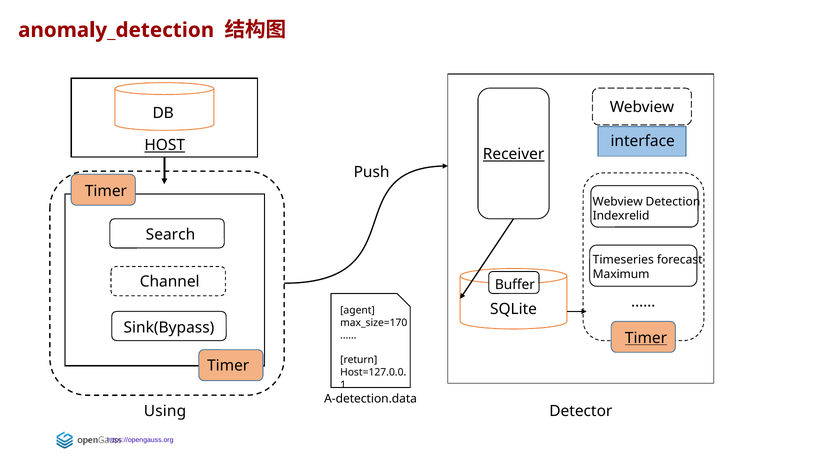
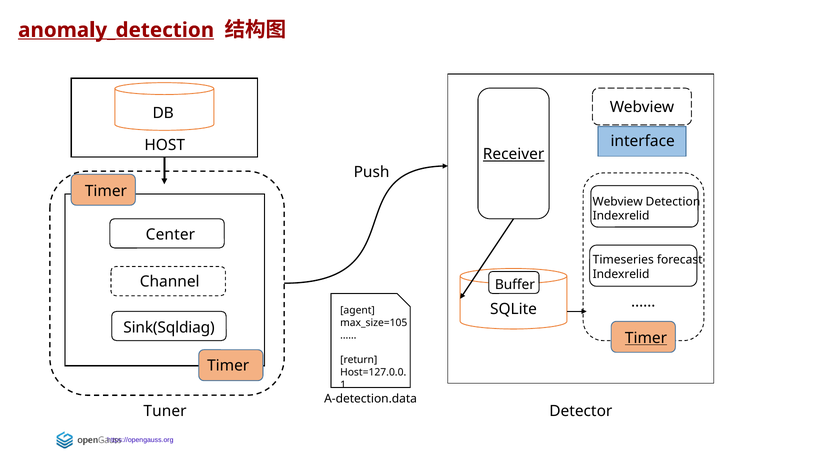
anomaly_detection underline: none -> present
HOST underline: present -> none
Search: Search -> Center
Maximum at (621, 274): Maximum -> Indexrelid
max_size=170: max_size=170 -> max_size=105
Sink(Bypass: Sink(Bypass -> Sink(Sqldiag
Using: Using -> Tuner
